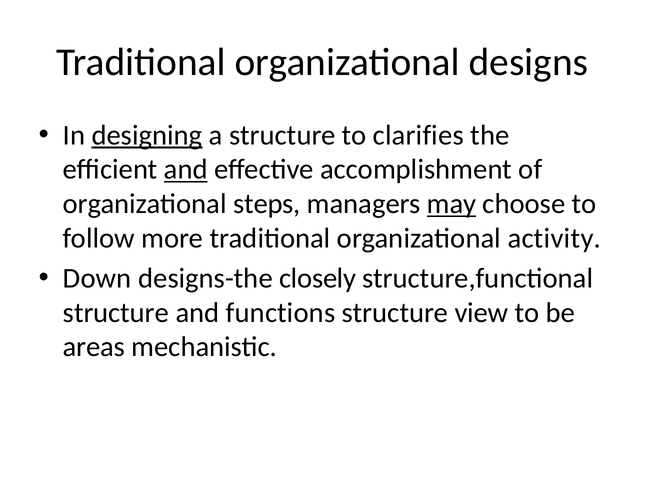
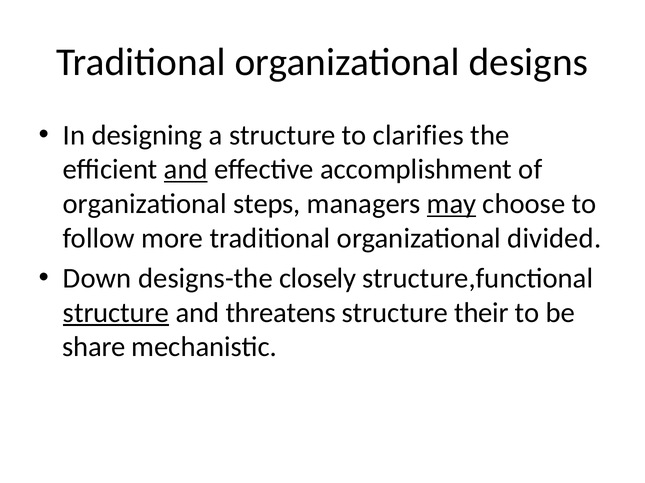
designing underline: present -> none
activity: activity -> divided
structure at (116, 313) underline: none -> present
functions: functions -> threatens
view: view -> their
areas: areas -> share
